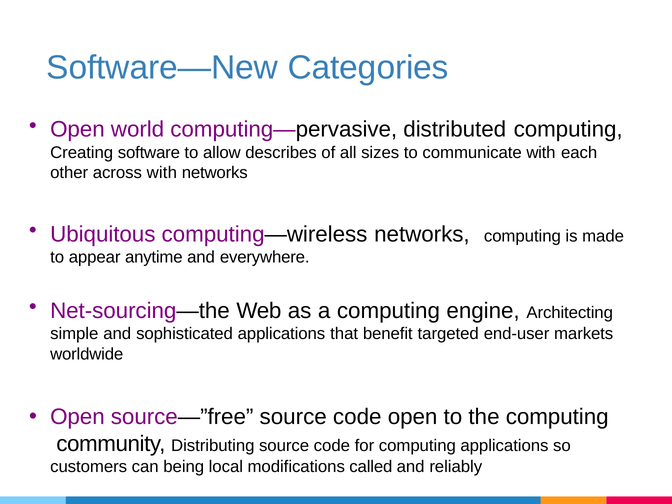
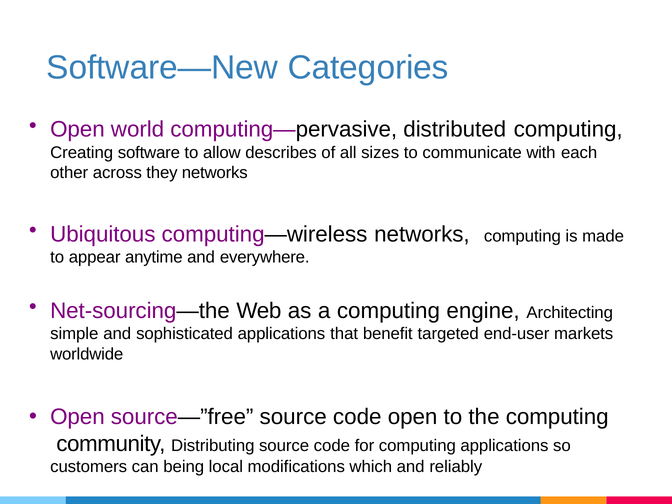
across with: with -> they
called: called -> which
